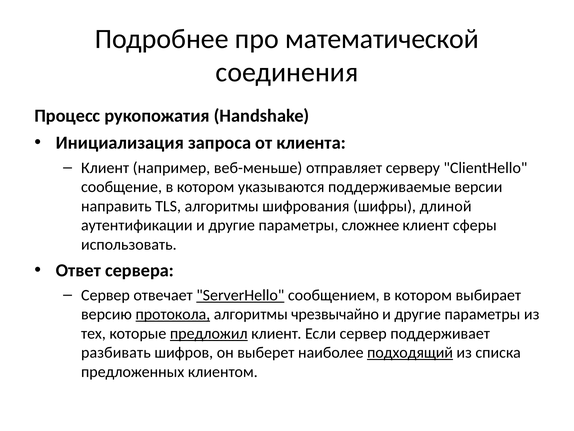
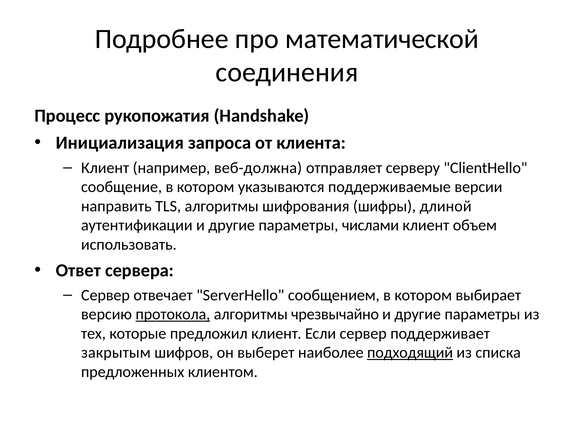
веб-меньше: веб-меньше -> веб-должна
сложнее: сложнее -> числами
сферы: сферы -> объем
ServerHello underline: present -> none
предложил underline: present -> none
разбивать: разбивать -> закрытым
